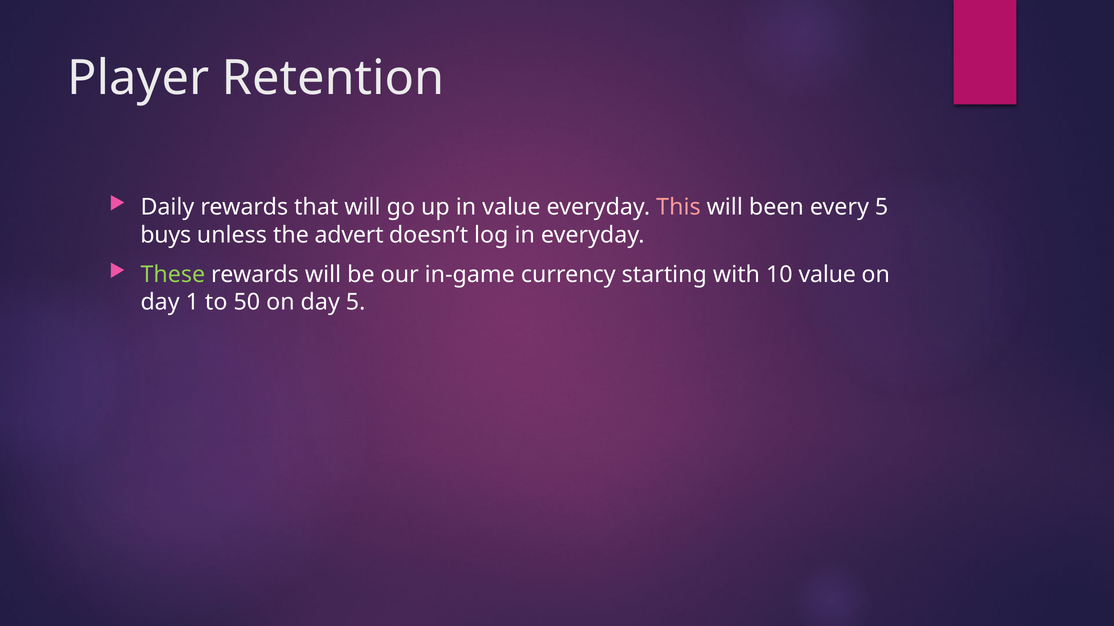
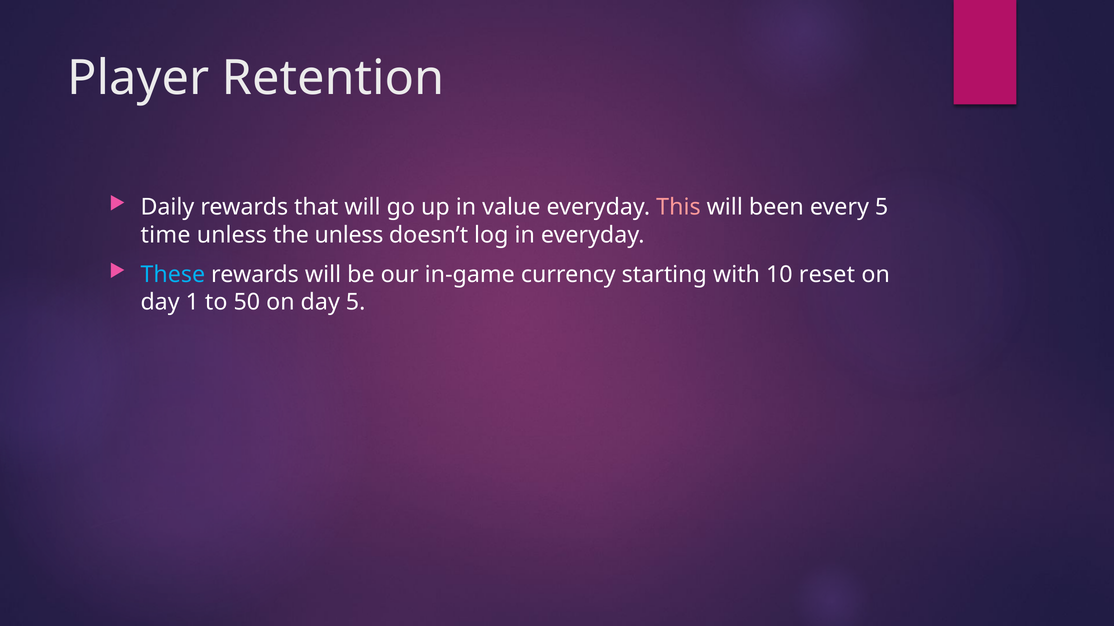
buys: buys -> time
the advert: advert -> unless
These colour: light green -> light blue
10 value: value -> reset
